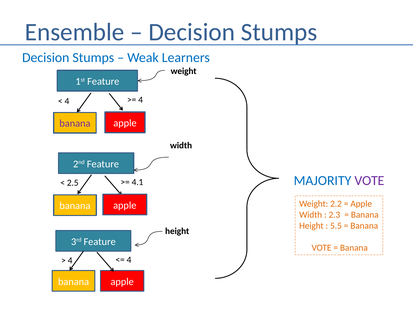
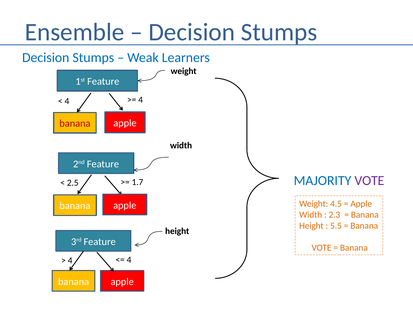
banana at (75, 123) colour: purple -> red
4.1: 4.1 -> 1.7
2.2: 2.2 -> 4.5
